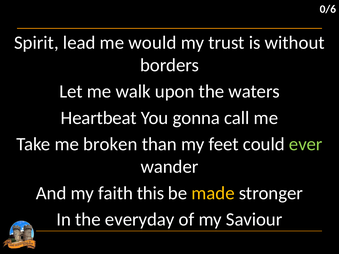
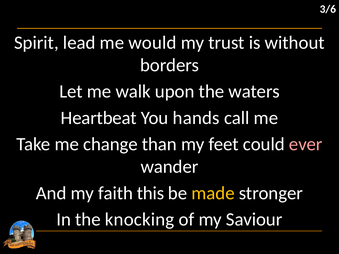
0/6: 0/6 -> 3/6
gonna: gonna -> hands
broken: broken -> change
ever colour: light green -> pink
everyday: everyday -> knocking
